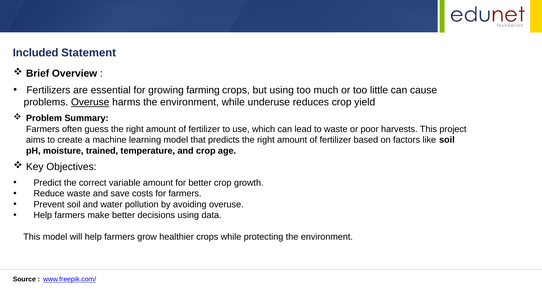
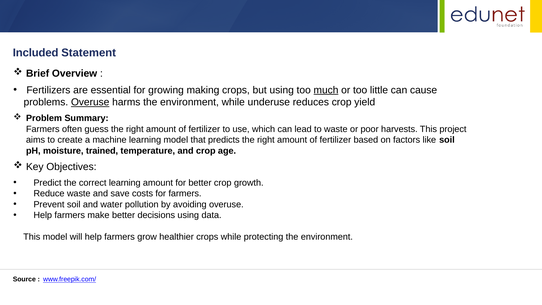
farming: farming -> making
much underline: none -> present
correct variable: variable -> learning
